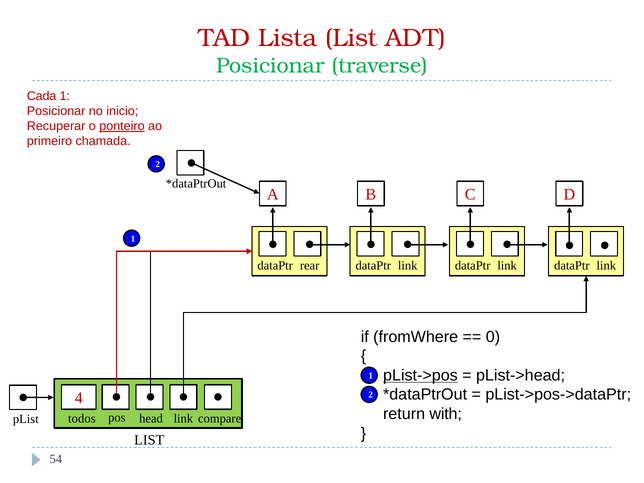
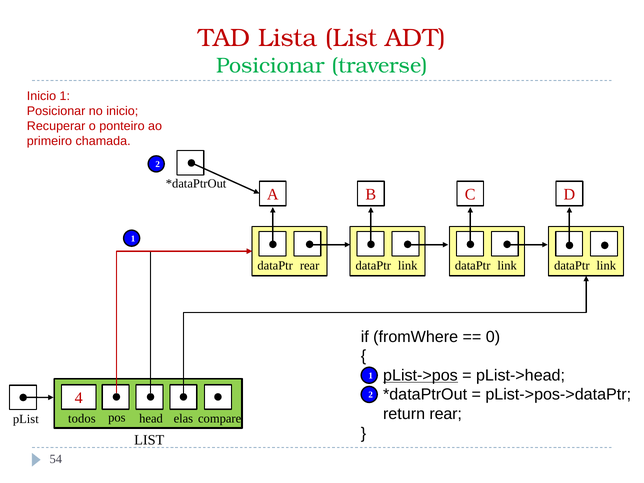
Cada at (42, 96): Cada -> Inicio
ponteiro underline: present -> none
return with: with -> rear
link at (183, 418): link -> elas
